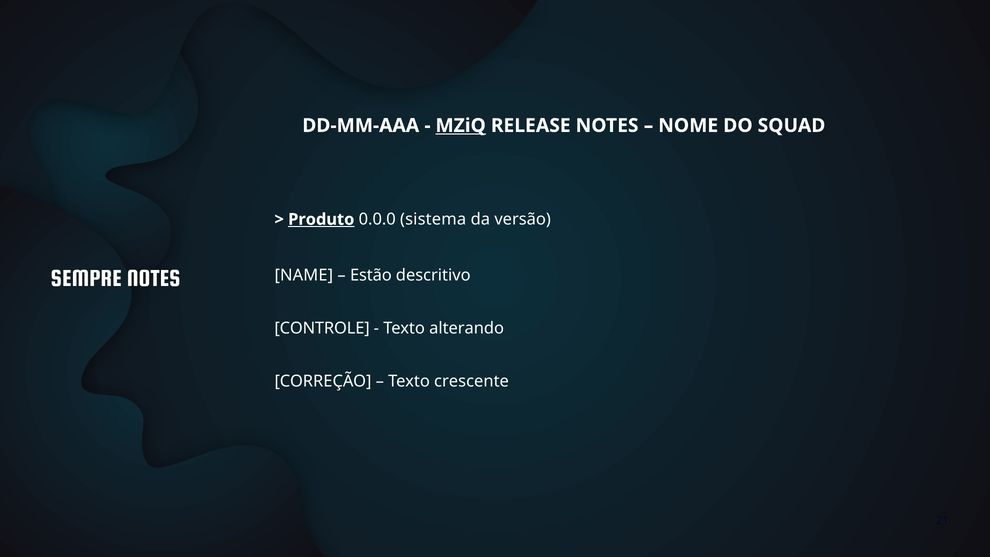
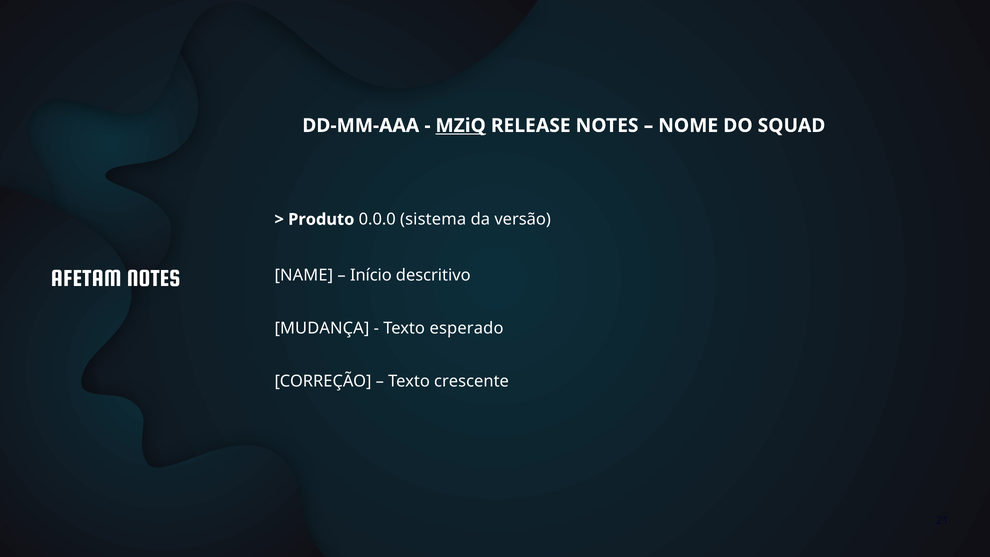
Produto underline: present -> none
SEMPRE: SEMPRE -> AFETAM
Estão: Estão -> Início
CONTROLE: CONTROLE -> MUDANÇA
alterando: alterando -> esperado
